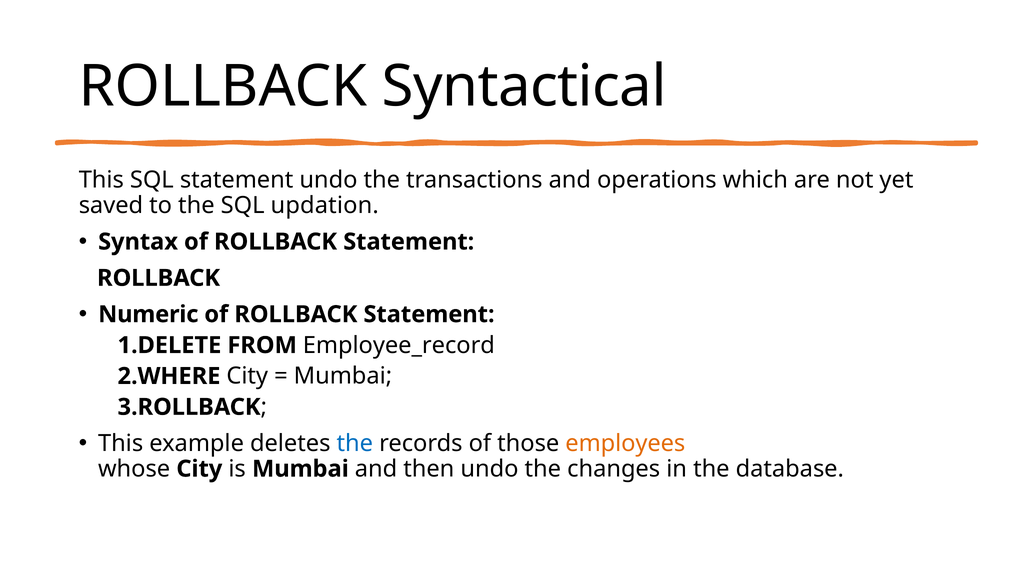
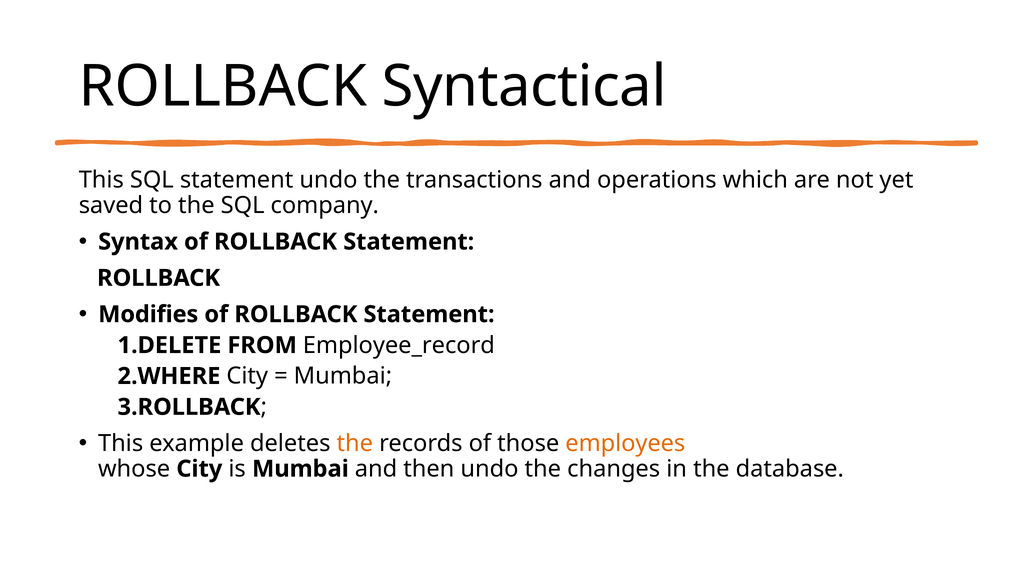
updation: updation -> company
Numeric: Numeric -> Modifies
the at (355, 443) colour: blue -> orange
